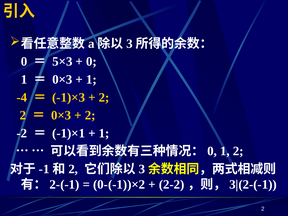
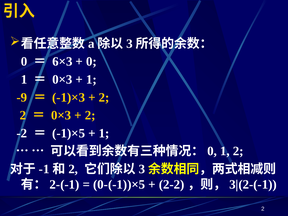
5×3: 5×3 -> 6×3
-4: -4 -> -9
-1)×1: -1)×1 -> -1)×5
0-(-1))×2: 0-(-1))×2 -> 0-(-1))×5
